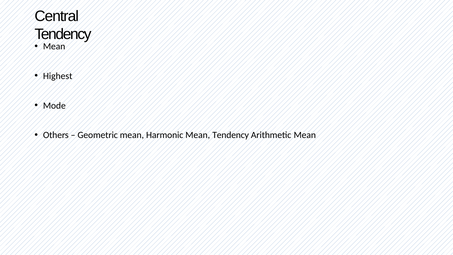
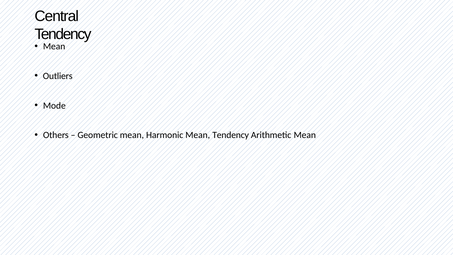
Highest: Highest -> Outliers
